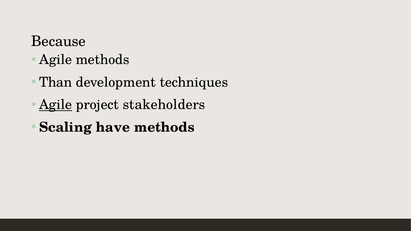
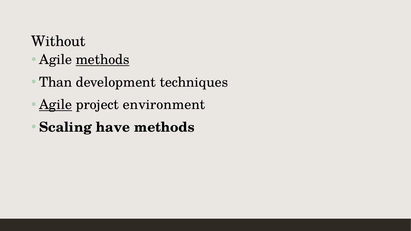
Because: Because -> Without
methods at (103, 60) underline: none -> present
stakeholders: stakeholders -> environment
